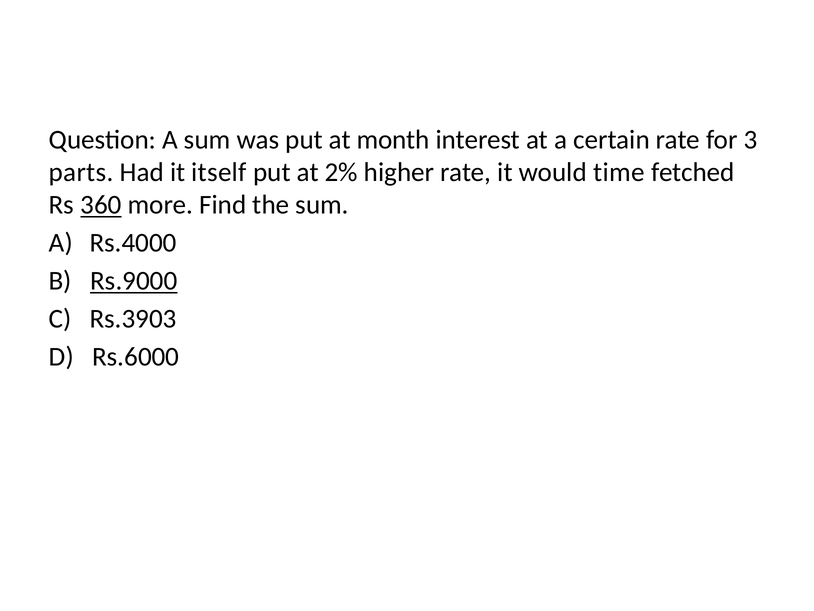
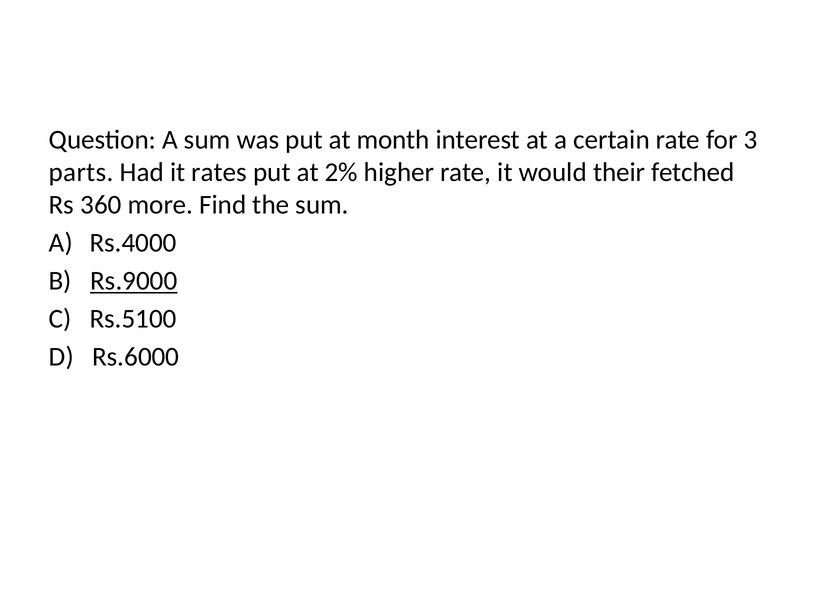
itself: itself -> rates
time: time -> their
360 underline: present -> none
Rs.3903: Rs.3903 -> Rs.5100
